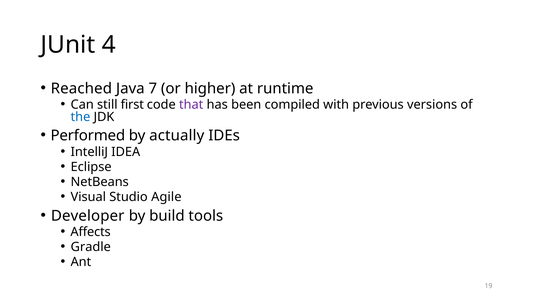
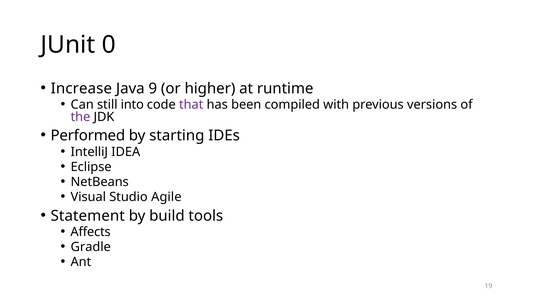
4: 4 -> 0
Reached: Reached -> Increase
7: 7 -> 9
first: first -> into
the colour: blue -> purple
actually: actually -> starting
Developer: Developer -> Statement
